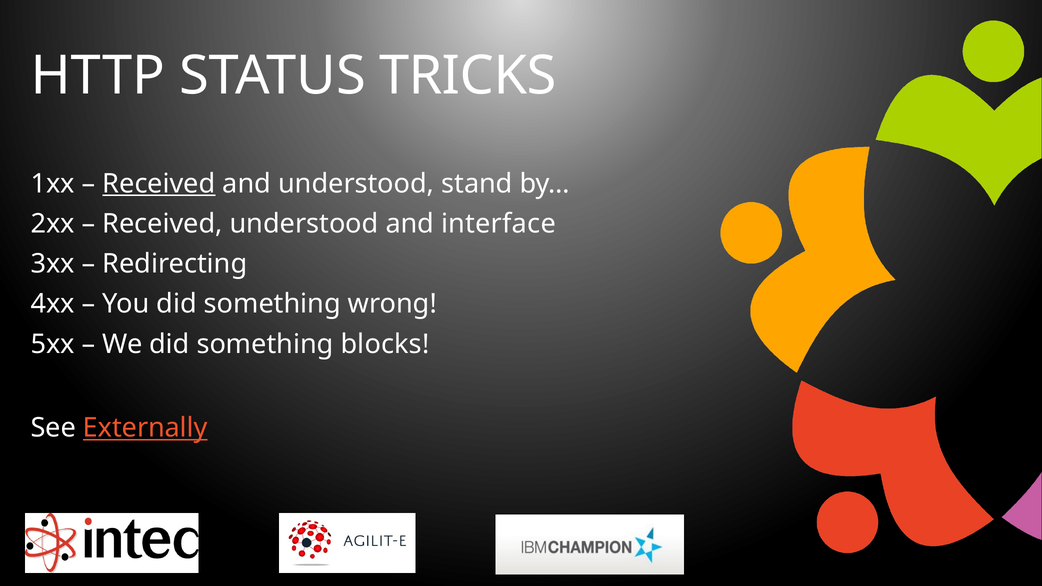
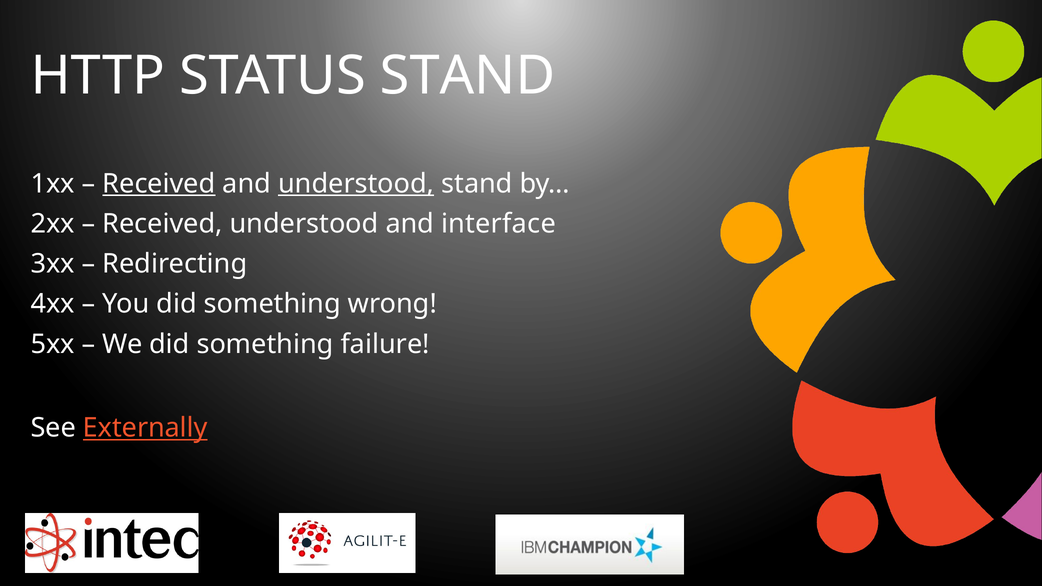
STATUS TRICKS: TRICKS -> STAND
understood at (356, 184) underline: none -> present
blocks: blocks -> failure
